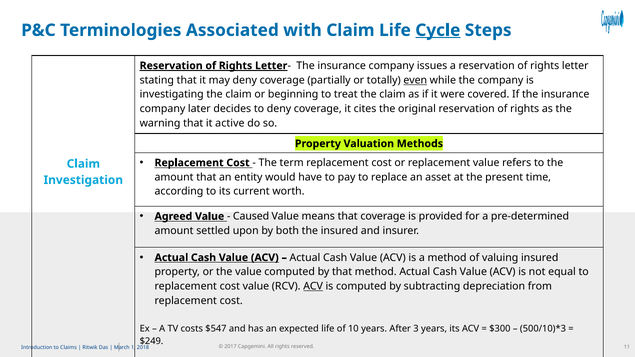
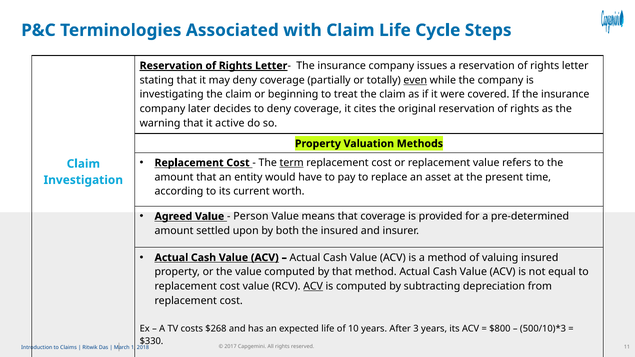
Cycle underline: present -> none
term underline: none -> present
Caused: Caused -> Person
$547: $547 -> $268
$300: $300 -> $800
$249: $249 -> $330
